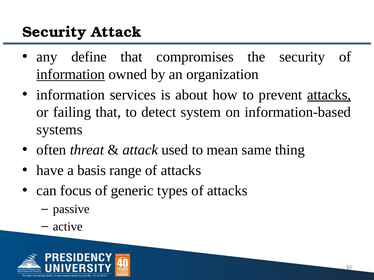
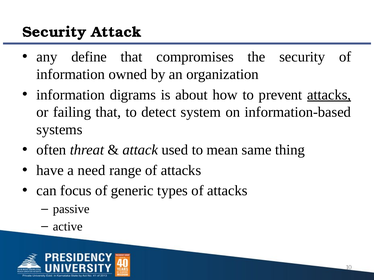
information at (71, 75) underline: present -> none
services: services -> digrams
basis: basis -> need
